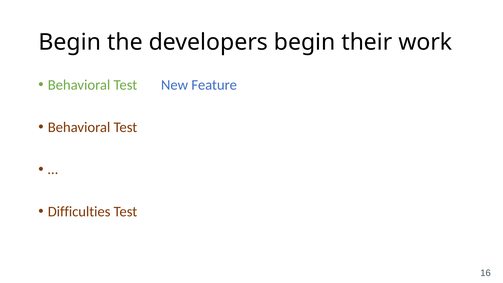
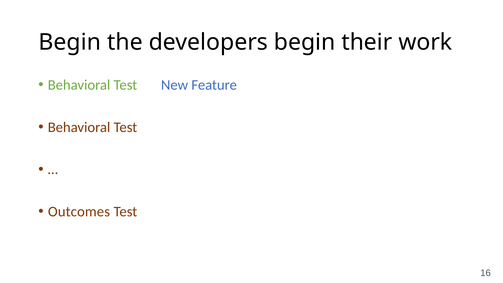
Difficulties: Difficulties -> Outcomes
